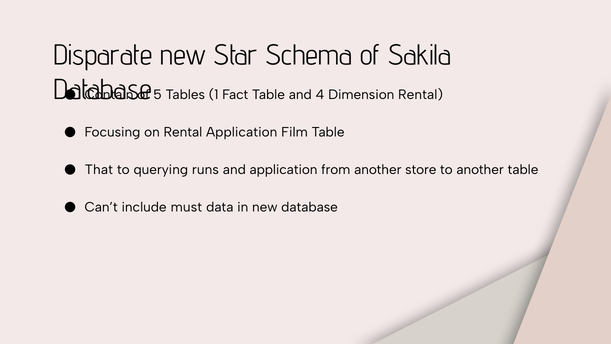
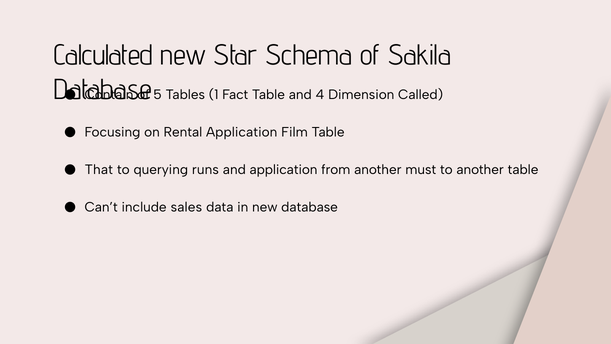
Disparate: Disparate -> Calculated
Dimension Rental: Rental -> Called
store: store -> must
must: must -> sales
